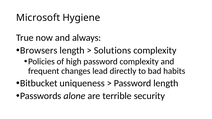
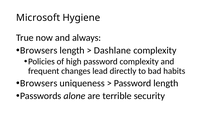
Solutions: Solutions -> Dashlane
Bitbucket at (39, 83): Bitbucket -> Browsers
